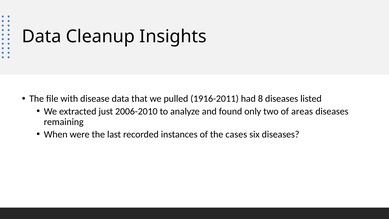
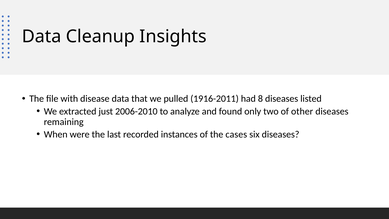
areas: areas -> other
